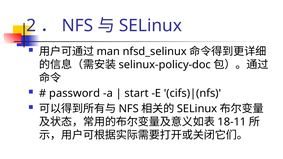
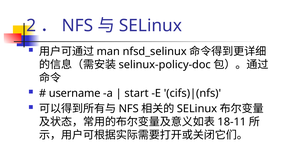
password: password -> username
